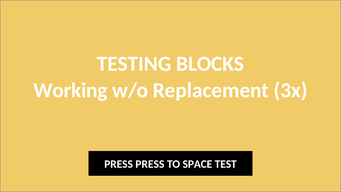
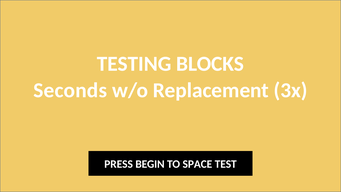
Working: Working -> Seconds
PRESS PRESS: PRESS -> BEGIN
